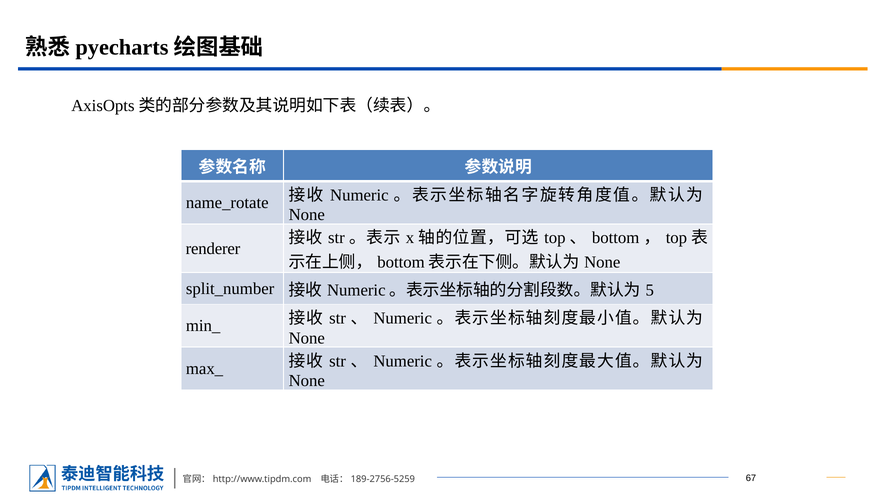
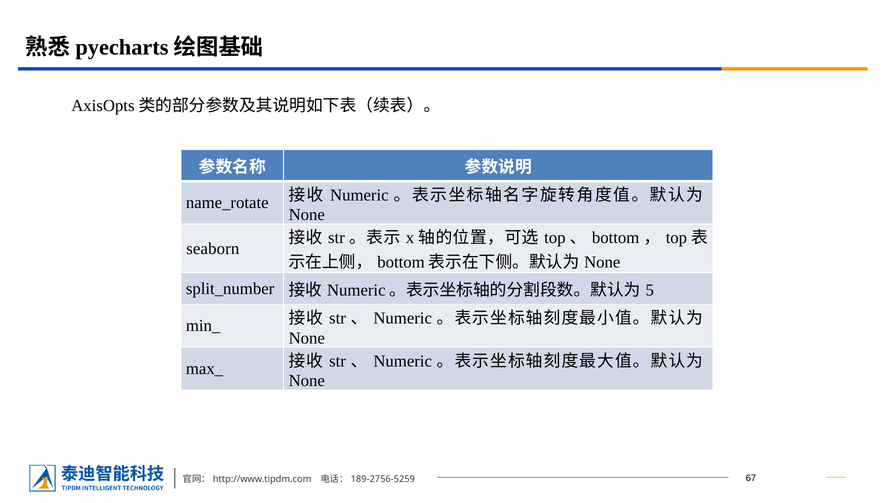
renderer: renderer -> seaborn
